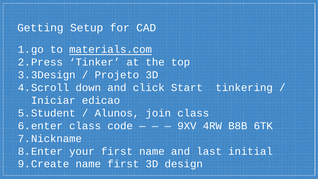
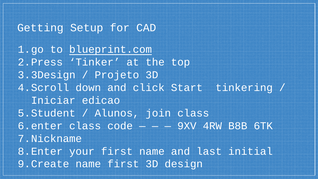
materials.com: materials.com -> blueprint.com
